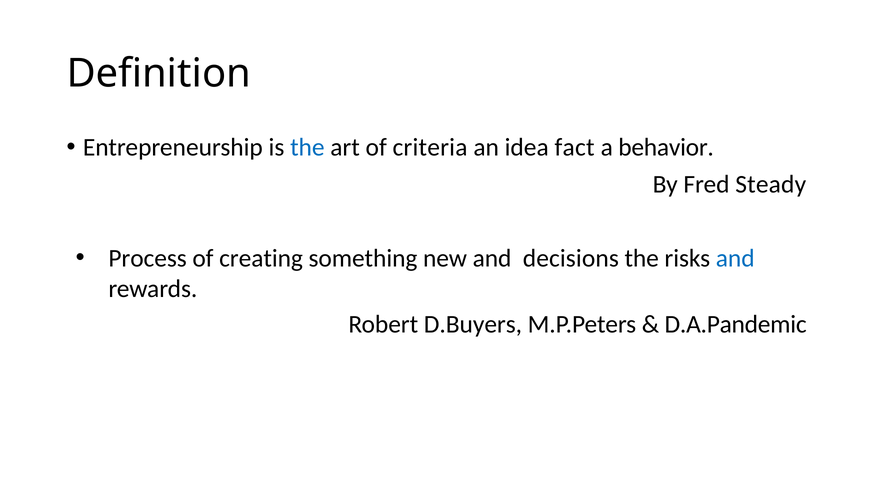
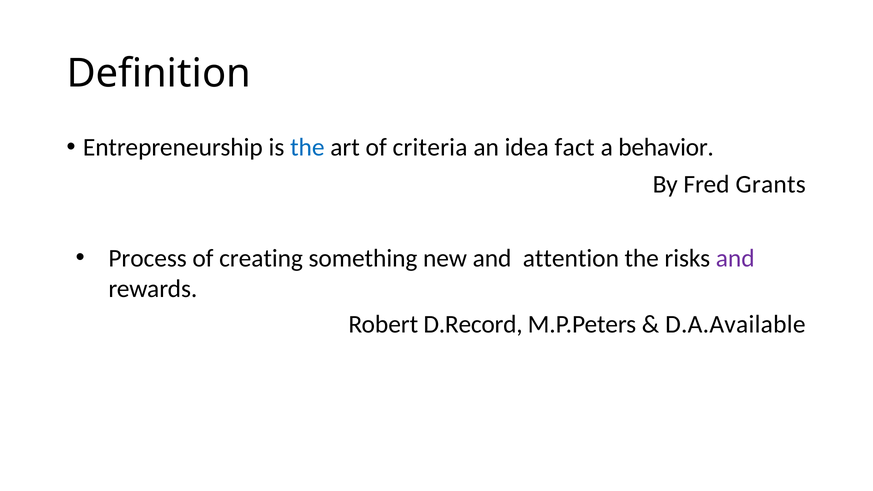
Steady: Steady -> Grants
decisions: decisions -> attention
and at (735, 258) colour: blue -> purple
D.Buyers: D.Buyers -> D.Record
D.A.Pandemic: D.A.Pandemic -> D.A.Available
